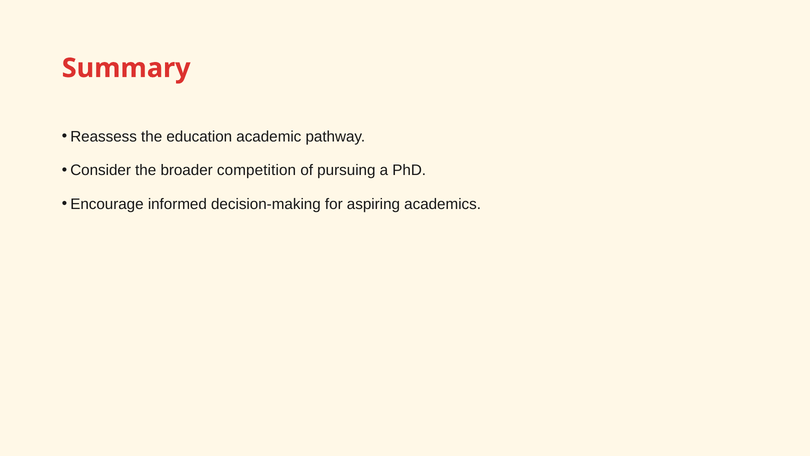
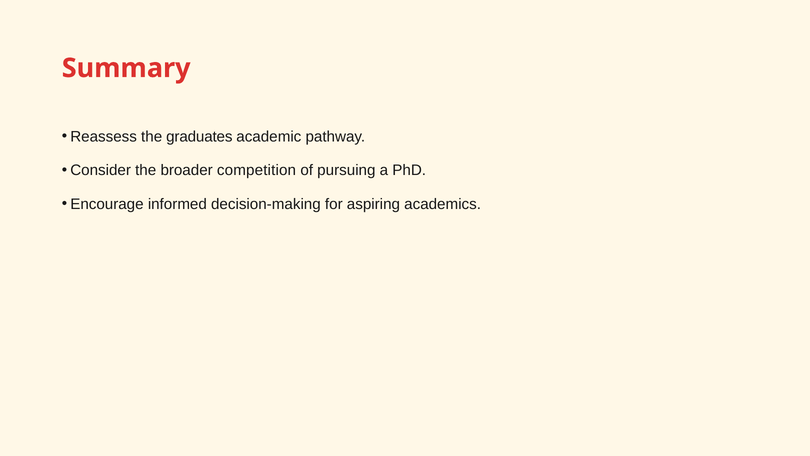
education: education -> graduates
